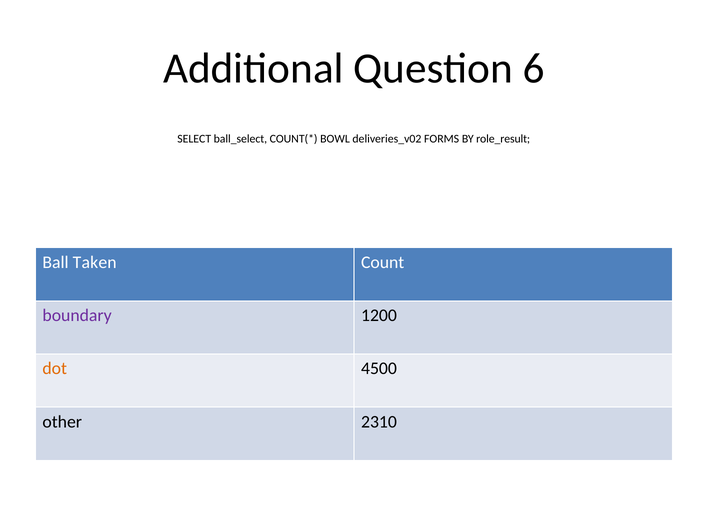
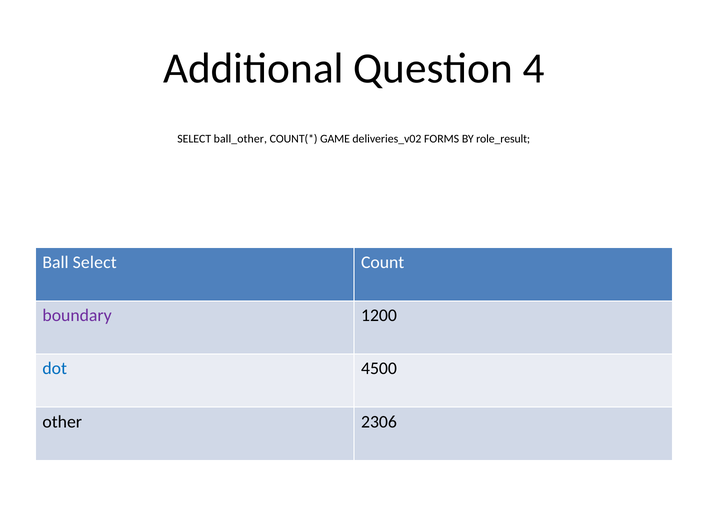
6: 6 -> 4
ball_select: ball_select -> ball_other
BOWL: BOWL -> GAME
Ball Taken: Taken -> Select
dot colour: orange -> blue
2310: 2310 -> 2306
